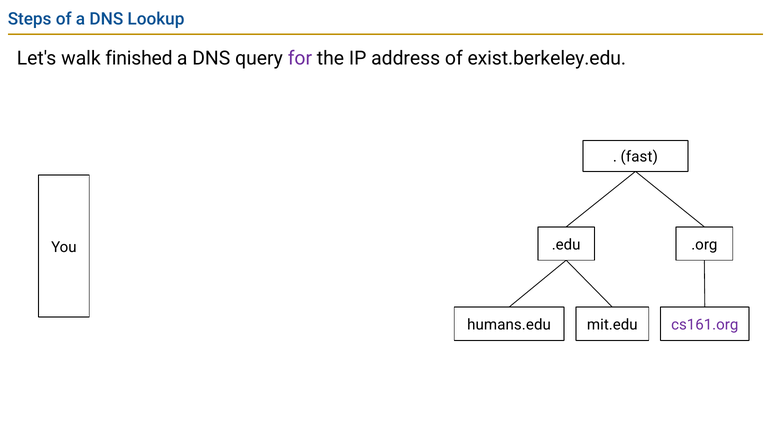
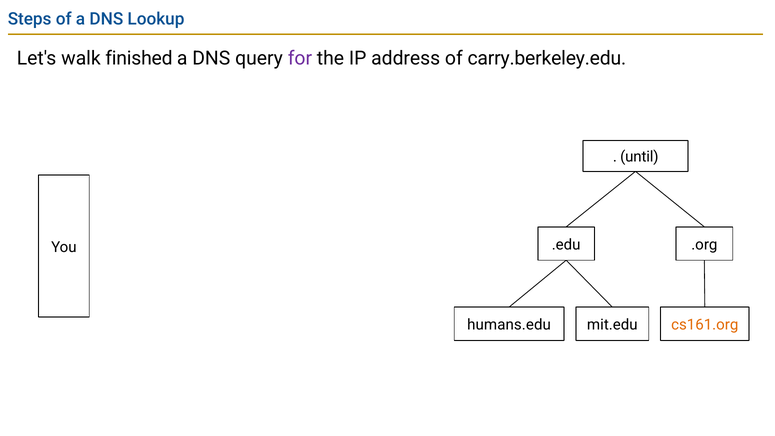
exist.berkeley.edu: exist.berkeley.edu -> carry.berkeley.edu
fast: fast -> until
cs161.org colour: purple -> orange
